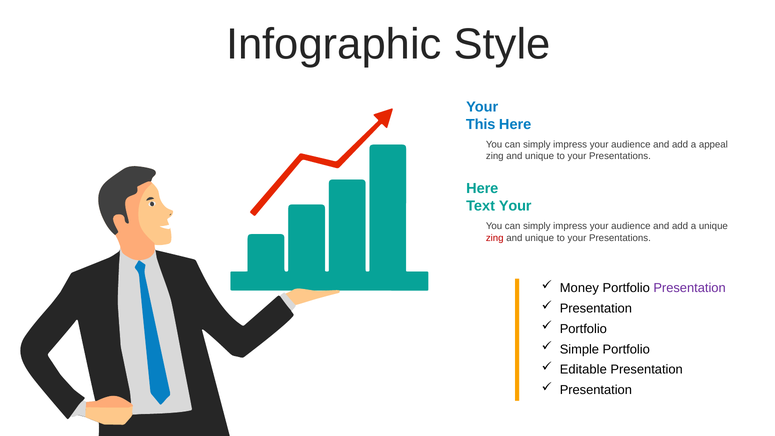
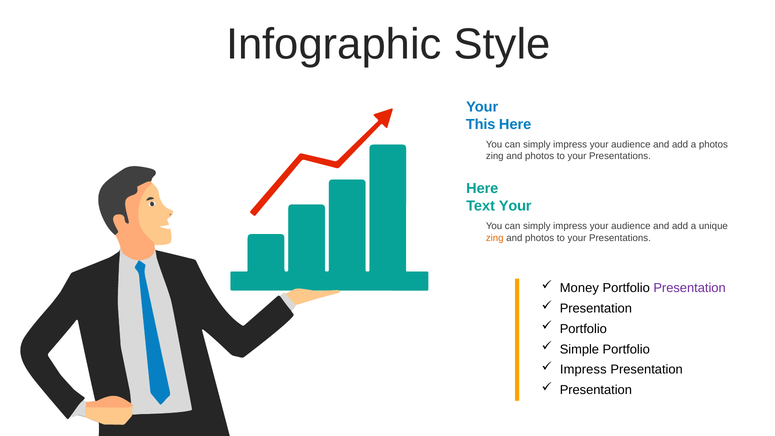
a appeal: appeal -> photos
unique at (540, 156): unique -> photos
zing at (495, 238) colour: red -> orange
unique at (540, 238): unique -> photos
Editable at (583, 370): Editable -> Impress
